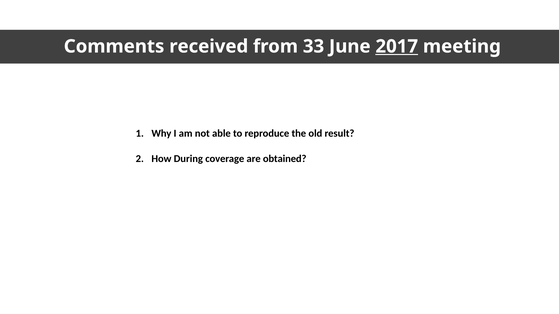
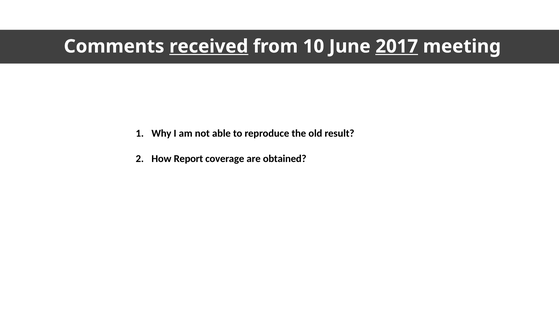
received underline: none -> present
33: 33 -> 10
During: During -> Report
